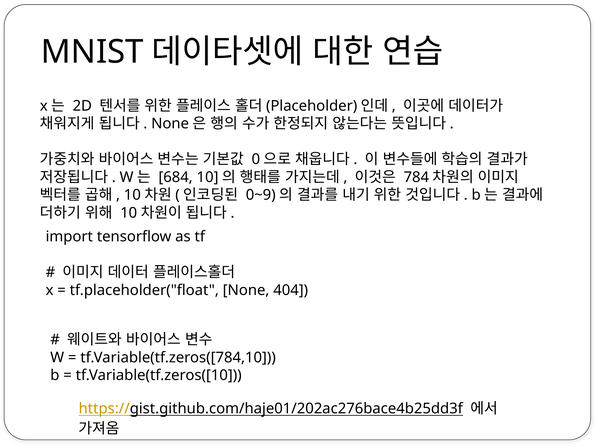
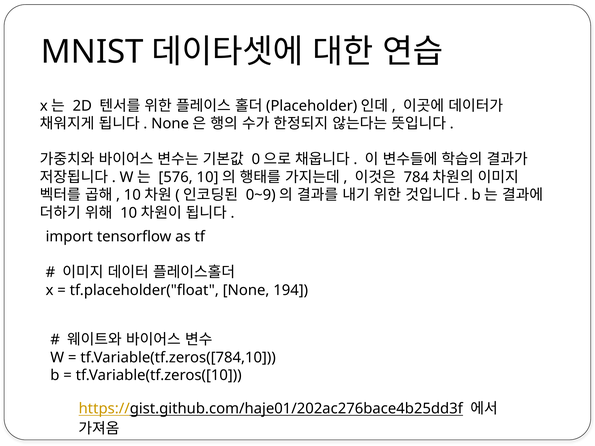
684: 684 -> 576
404: 404 -> 194
